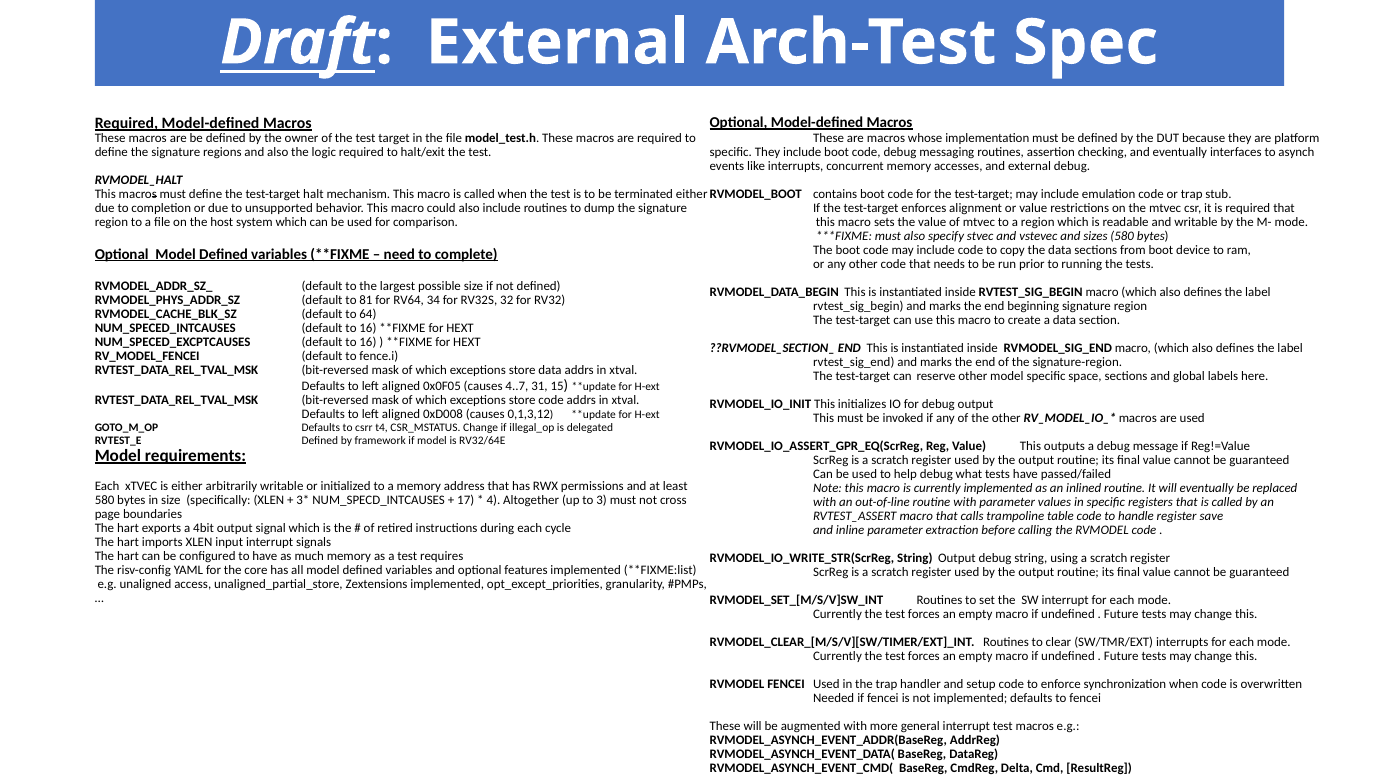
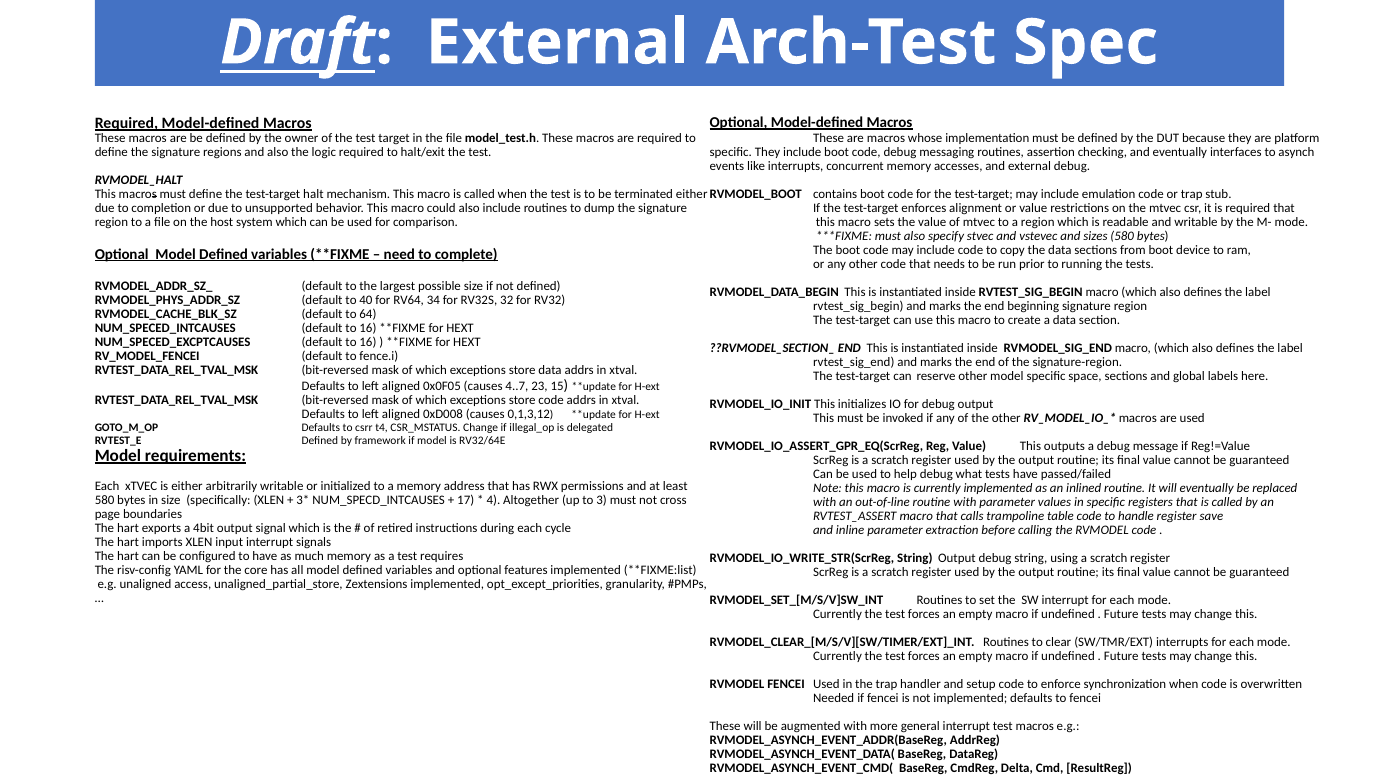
81: 81 -> 40
31: 31 -> 23
